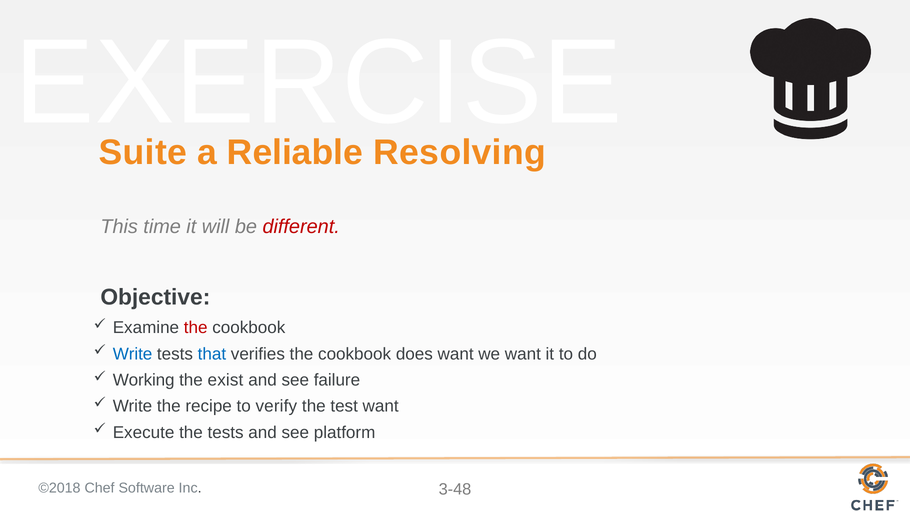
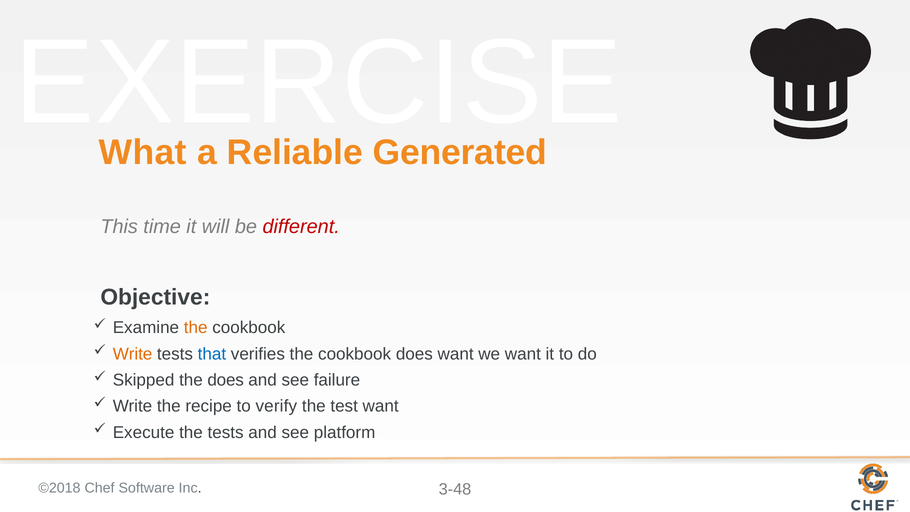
Suite: Suite -> What
Resolving: Resolving -> Generated
the at (196, 328) colour: red -> orange
Write at (133, 354) colour: blue -> orange
Working: Working -> Skipped
the exist: exist -> does
